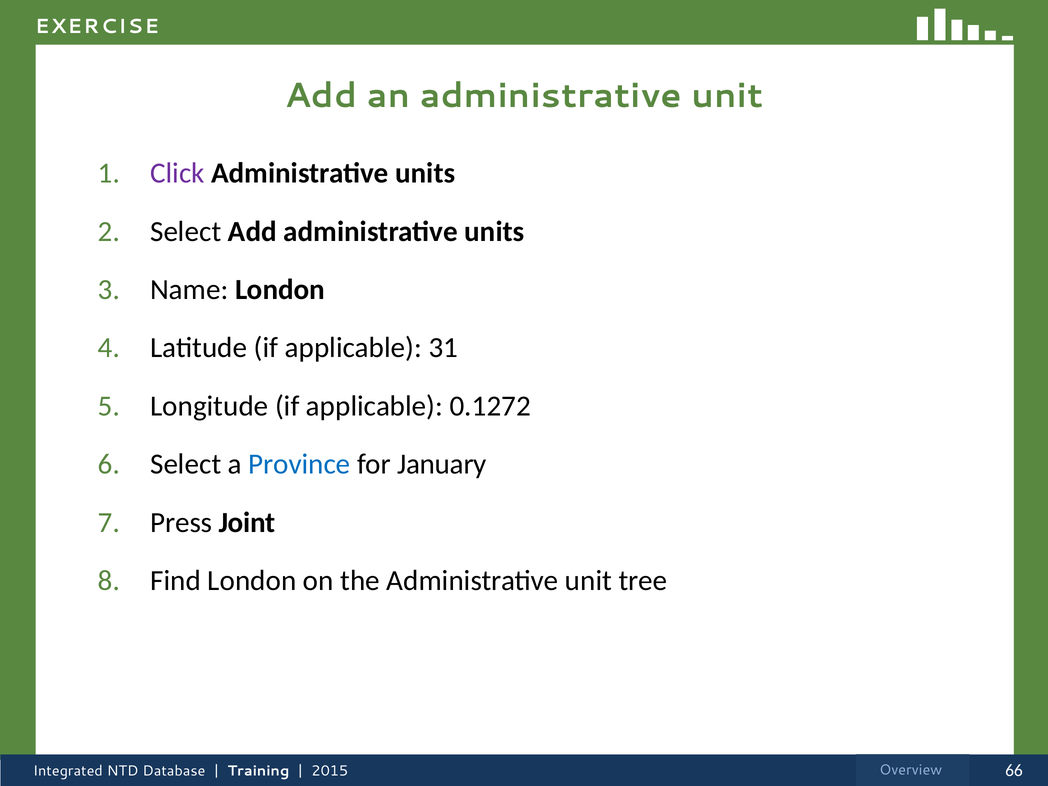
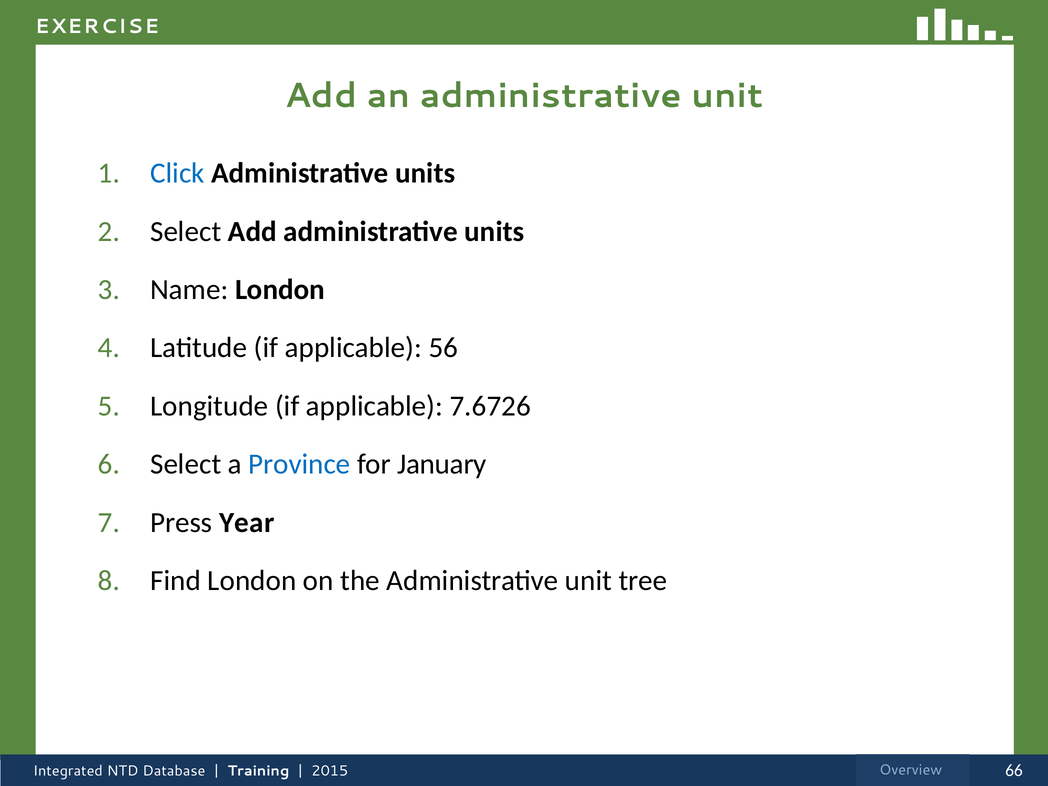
Click colour: purple -> blue
31: 31 -> 56
0.1272: 0.1272 -> 7.6726
Joint: Joint -> Year
